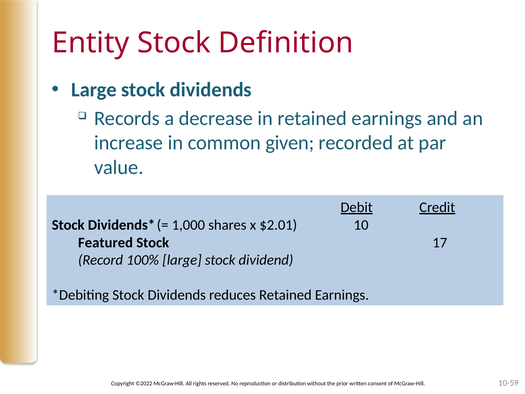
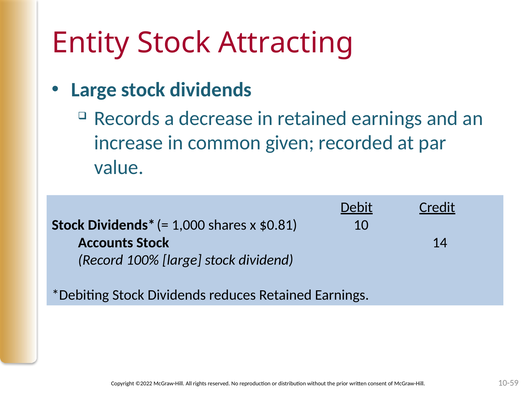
Definition: Definition -> Attracting
$2.01: $2.01 -> $0.81
Featured: Featured -> Accounts
17: 17 -> 14
